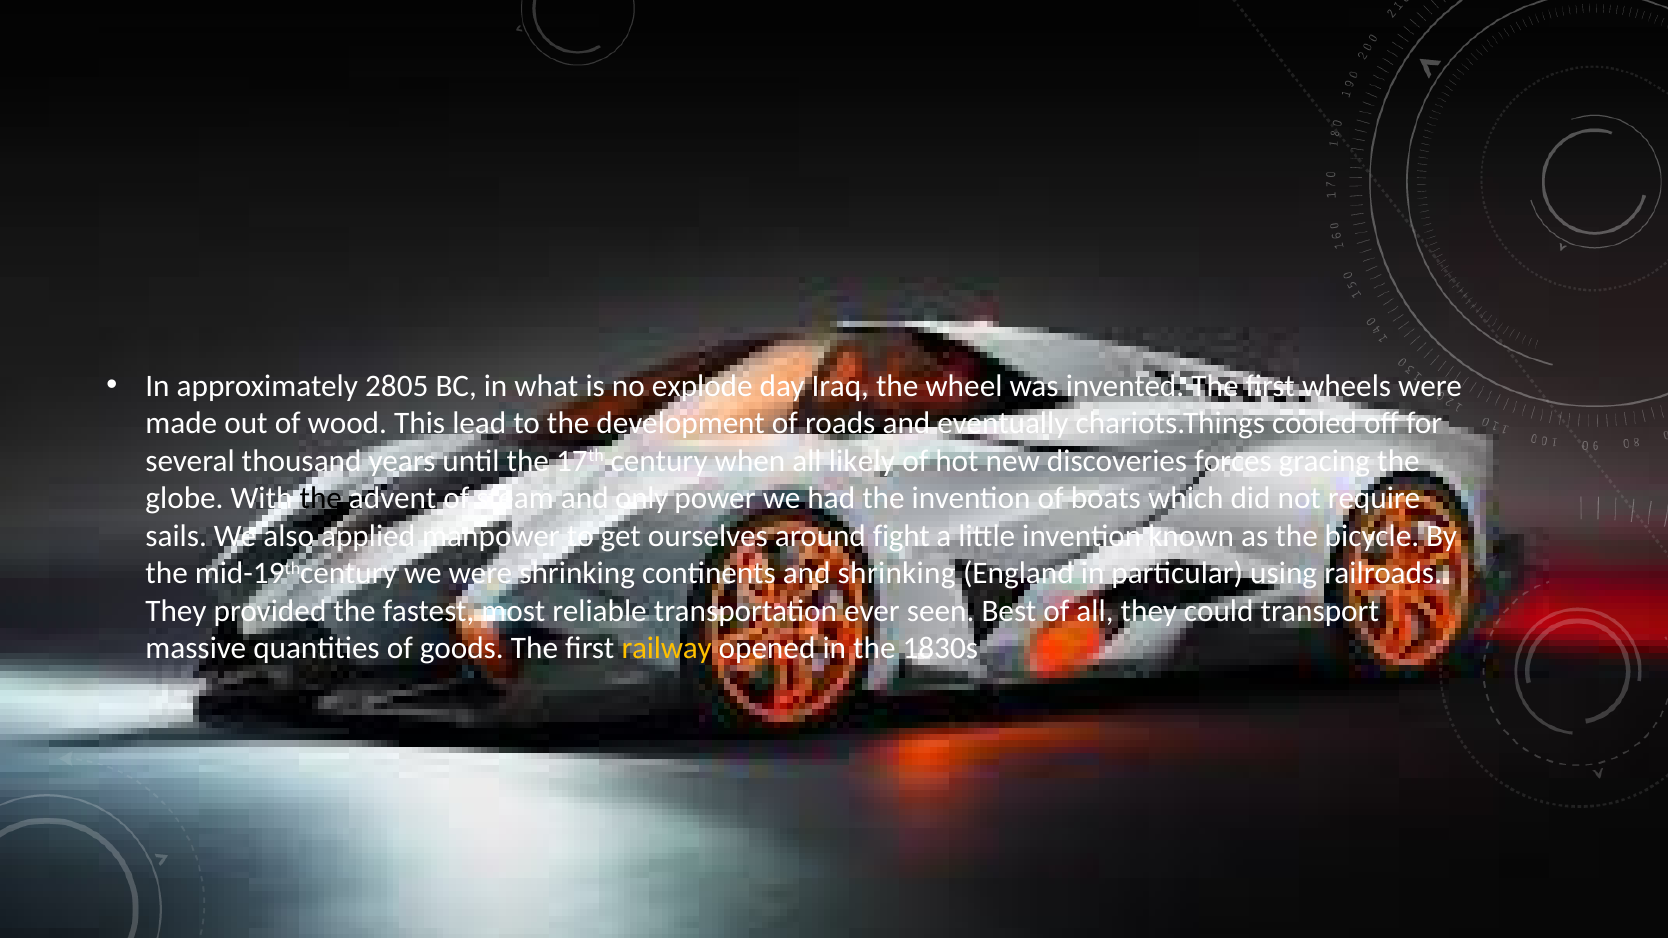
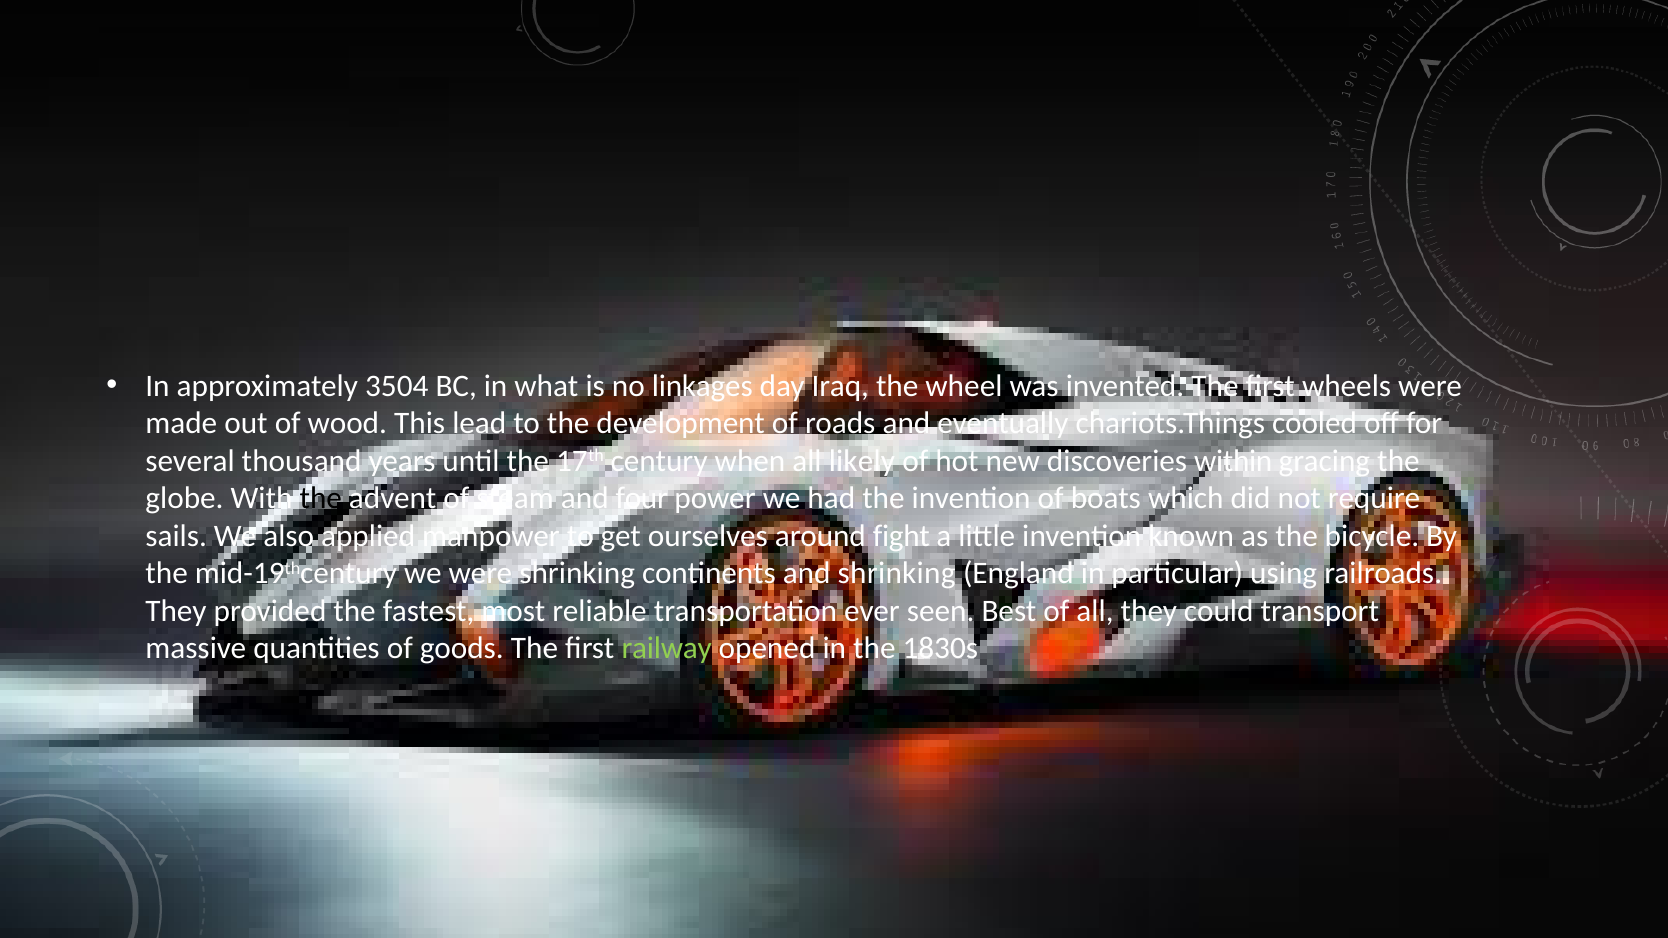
2805: 2805 -> 3504
explode: explode -> linkages
forces: forces -> within
only: only -> four
railway colour: yellow -> light green
